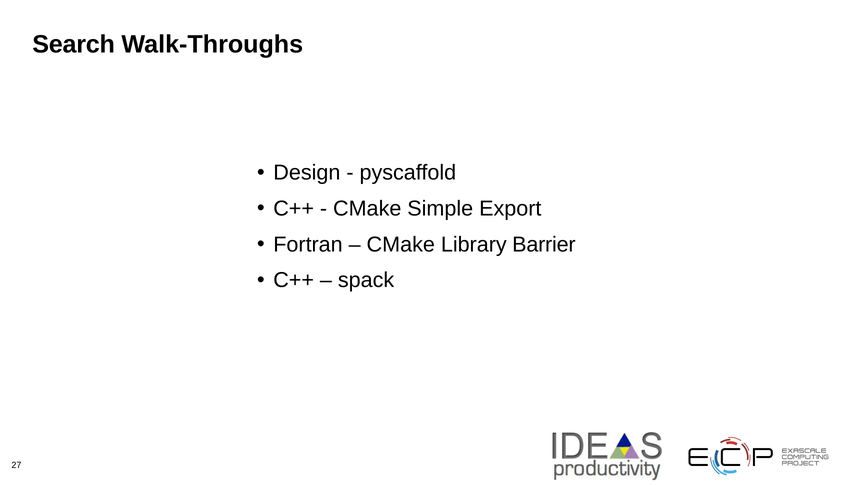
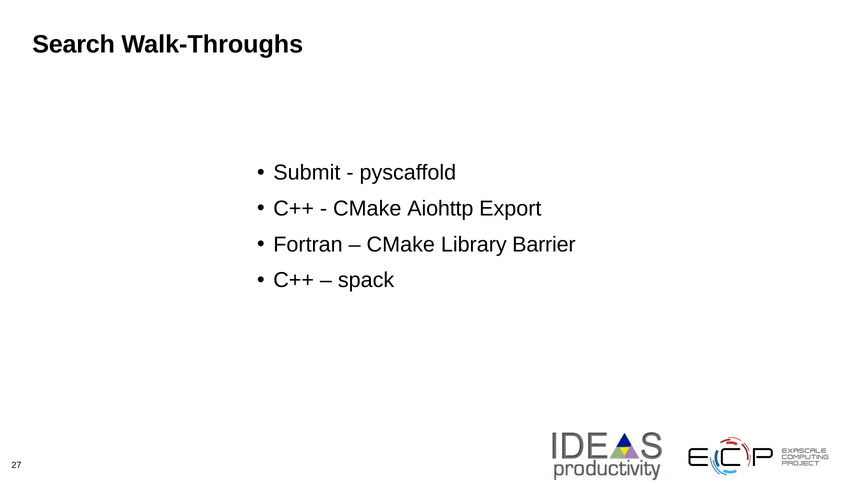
Design: Design -> Submit
Simple: Simple -> Aiohttp
